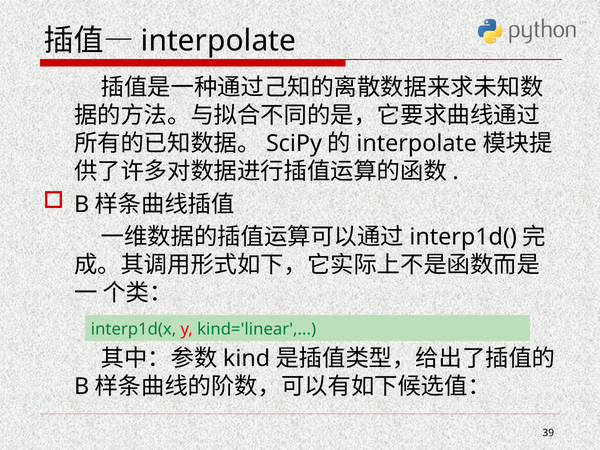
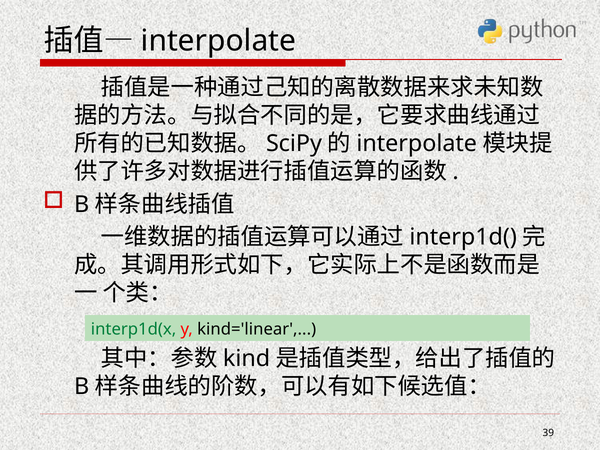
kind='linear colour: green -> black
